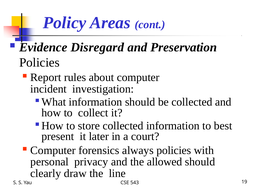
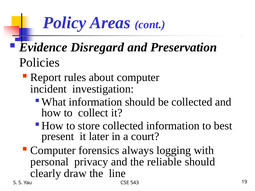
always policies: policies -> logging
allowed: allowed -> reliable
